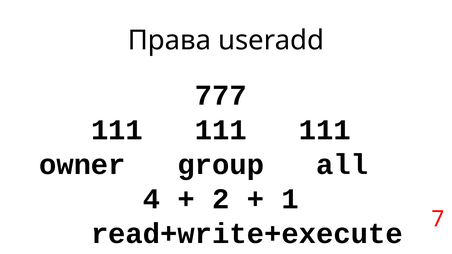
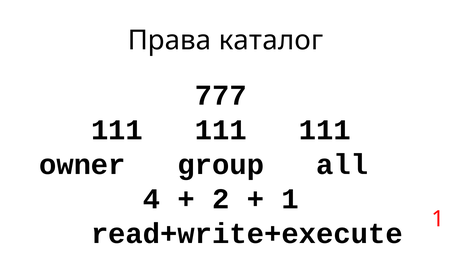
useradd: useradd -> каталог
read+write+execute 7: 7 -> 1
